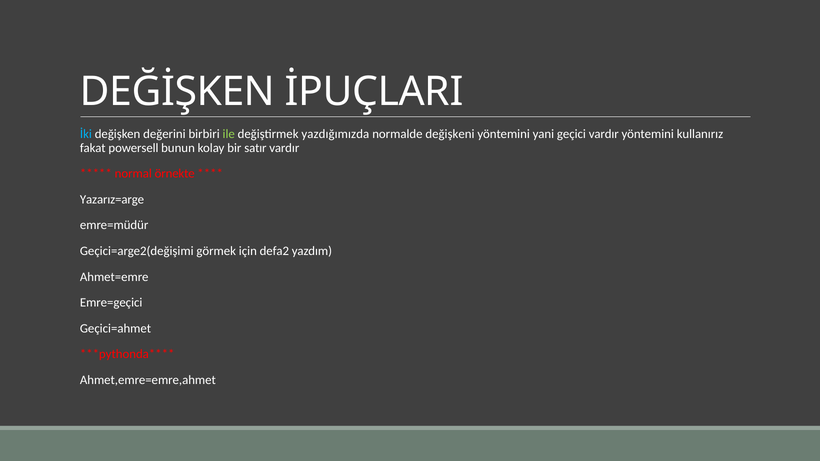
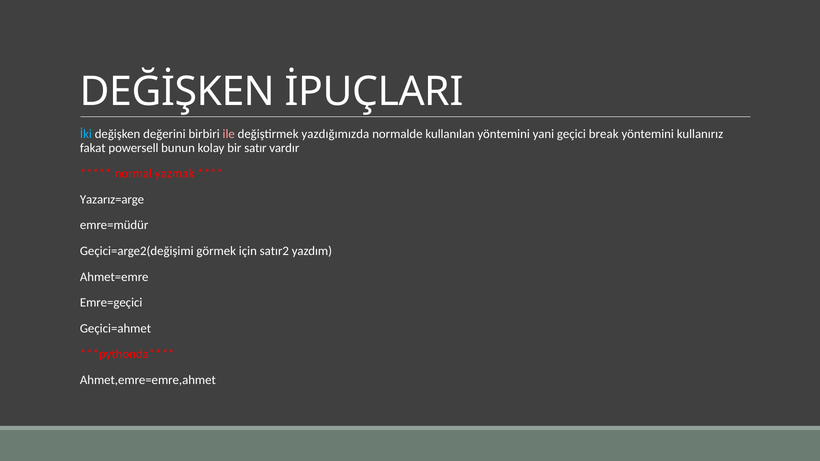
ile colour: light green -> pink
değişkeni: değişkeni -> kullanılan
geçici vardır: vardır -> break
örnekte: örnekte -> yazmak
defa2: defa2 -> satır2
